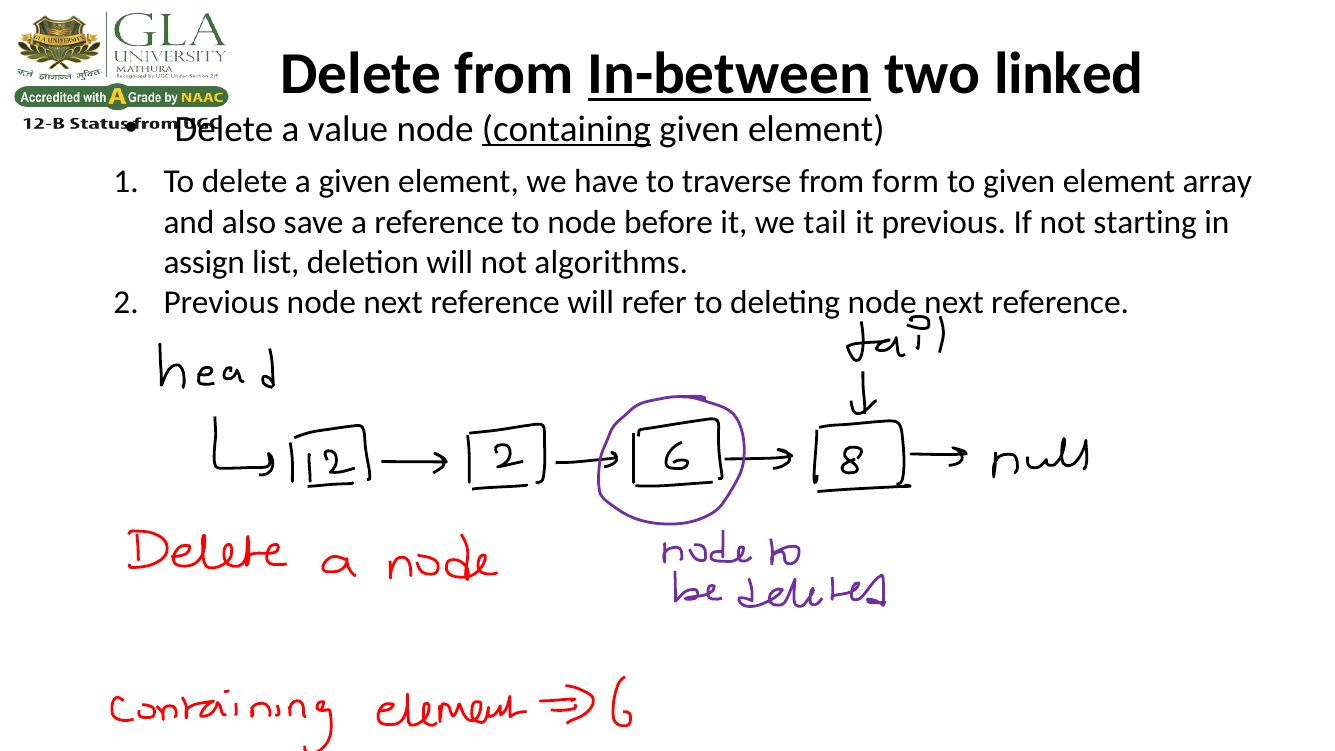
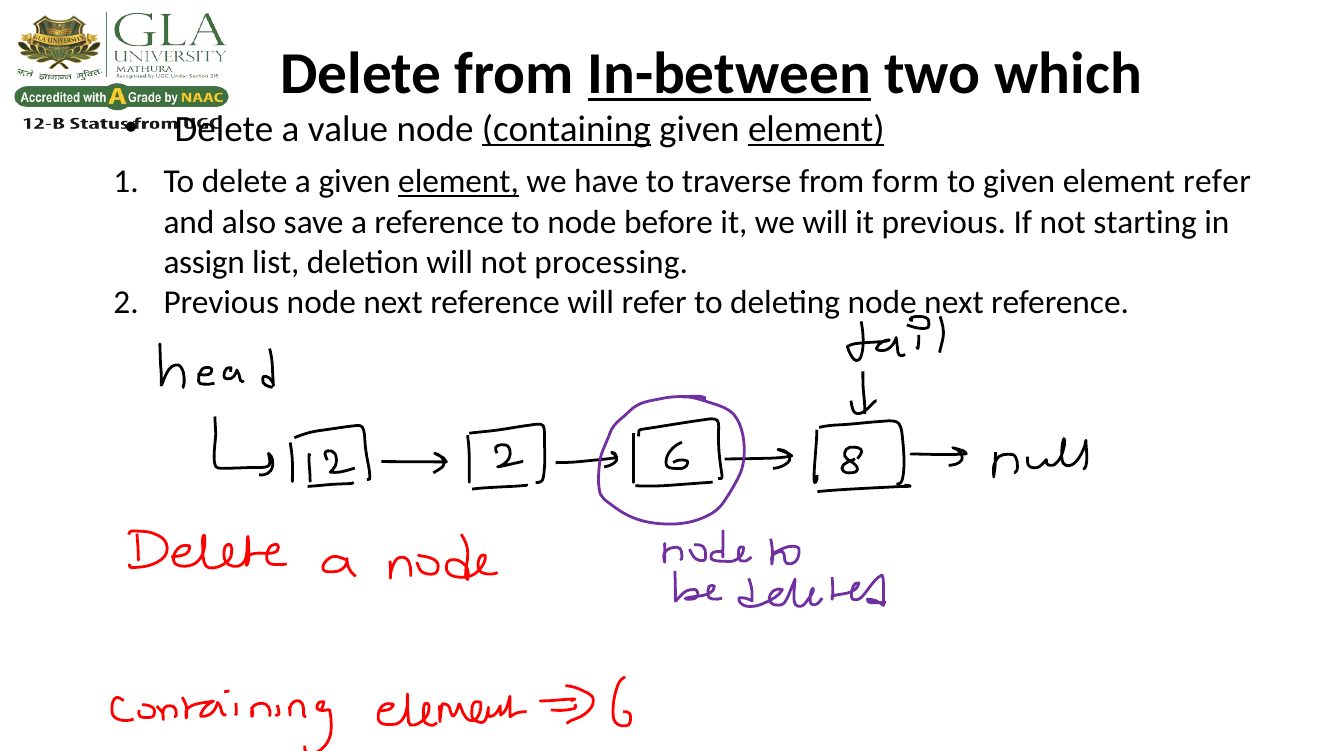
linked: linked -> which
element at (816, 129) underline: none -> present
element at (459, 182) underline: none -> present
element array: array -> refer
we tail: tail -> will
algorithms: algorithms -> processing
